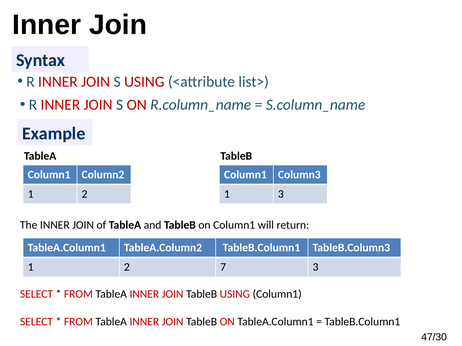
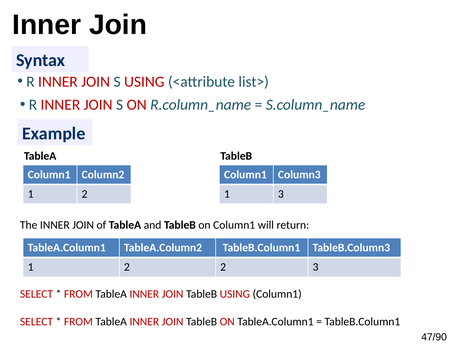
2 7: 7 -> 2
47/30: 47/30 -> 47/90
